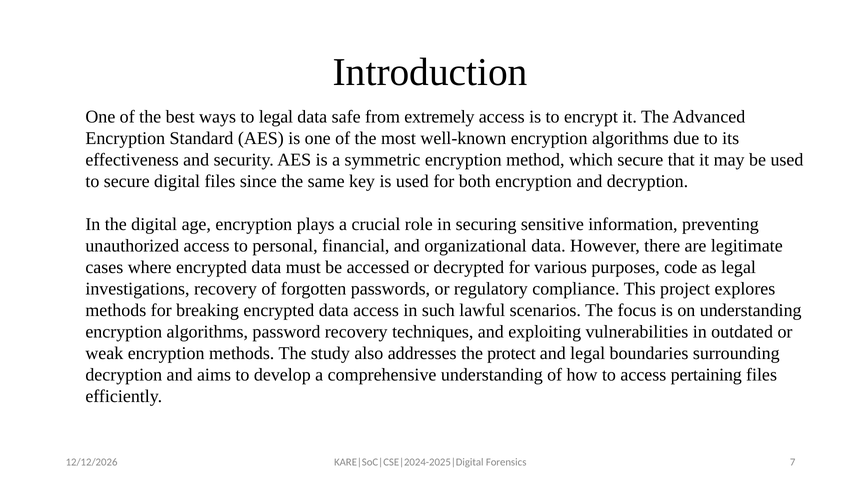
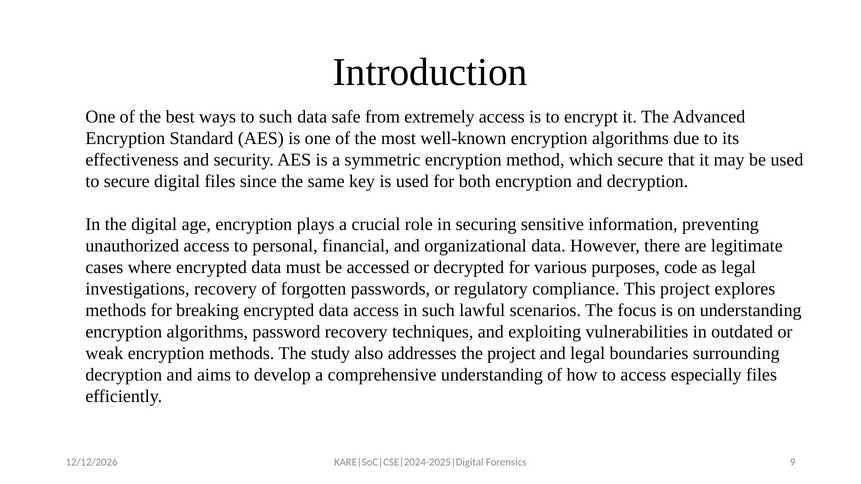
to legal: legal -> such
the protect: protect -> project
pertaining: pertaining -> especially
7: 7 -> 9
